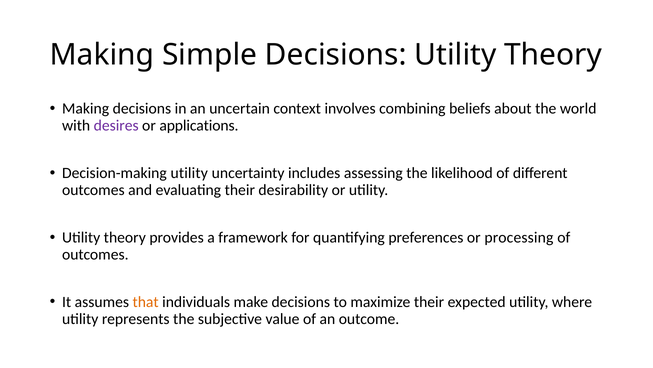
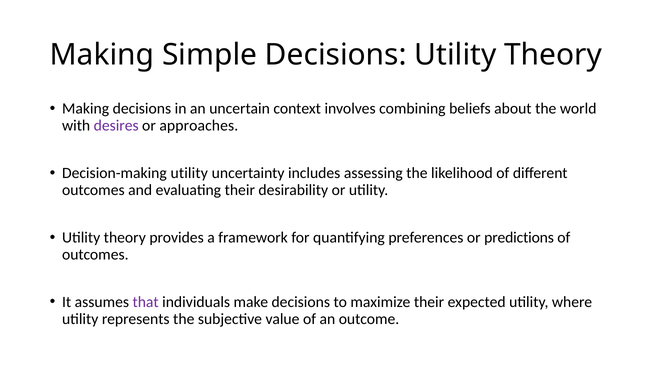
applications: applications -> approaches
processing: processing -> predictions
that colour: orange -> purple
